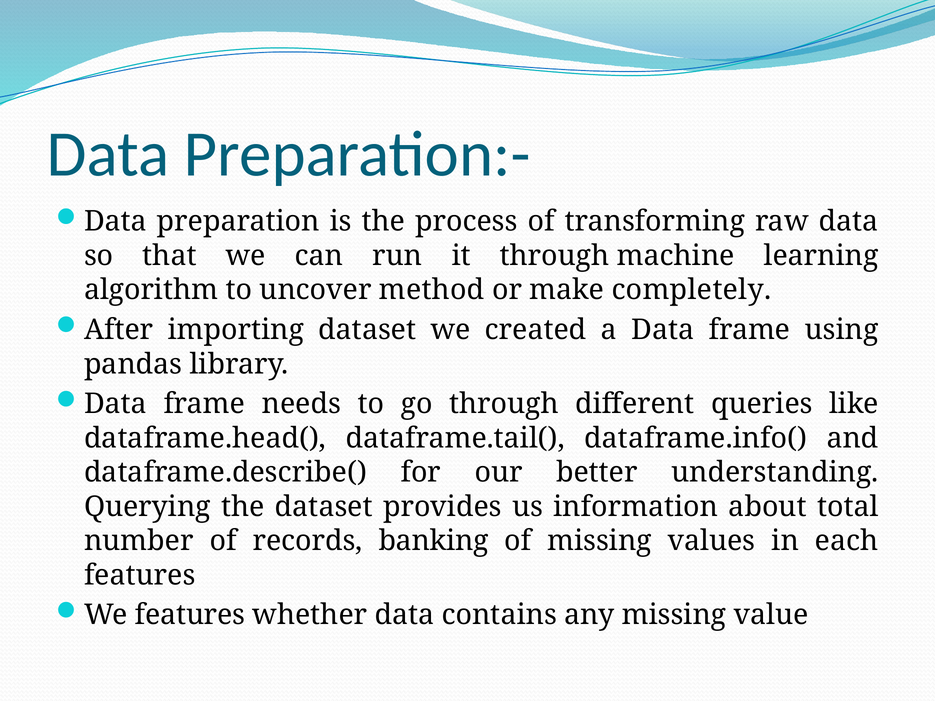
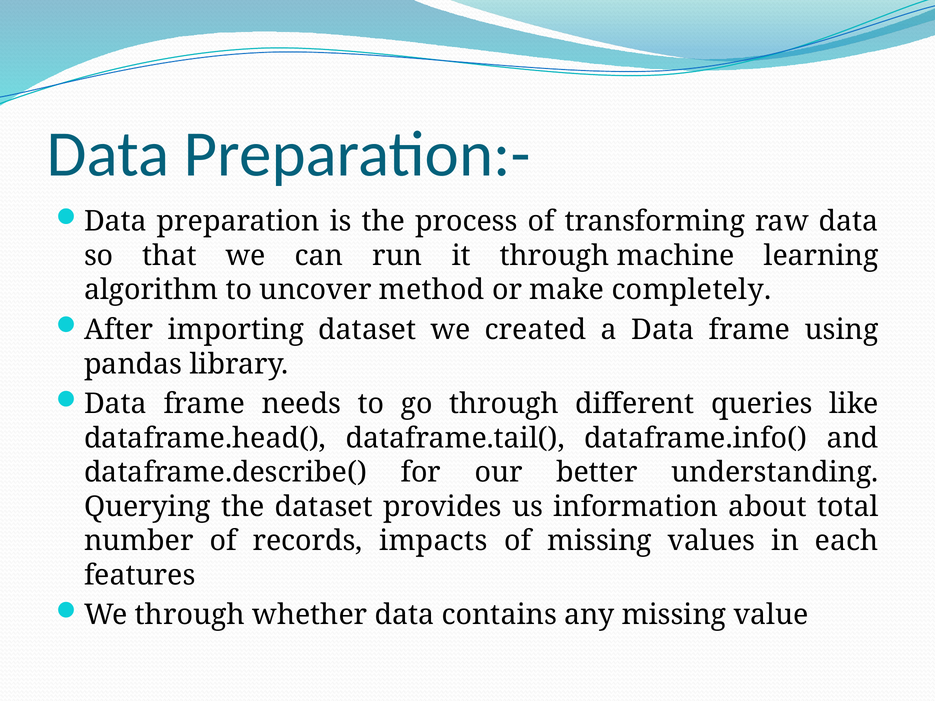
banking: banking -> impacts
We features: features -> through
